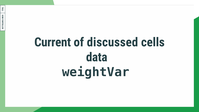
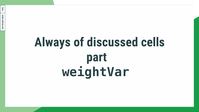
Current: Current -> Always
data: data -> part
